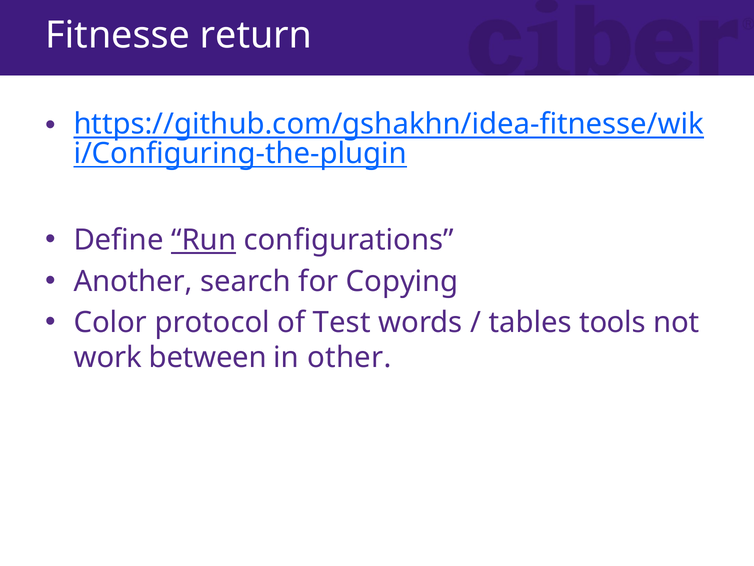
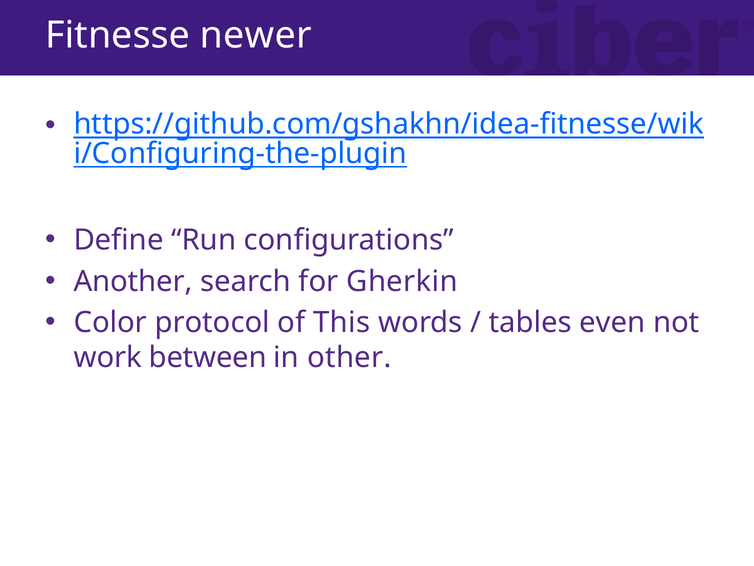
return: return -> newer
Run underline: present -> none
Copying: Copying -> Gherkin
Test: Test -> This
tools: tools -> even
